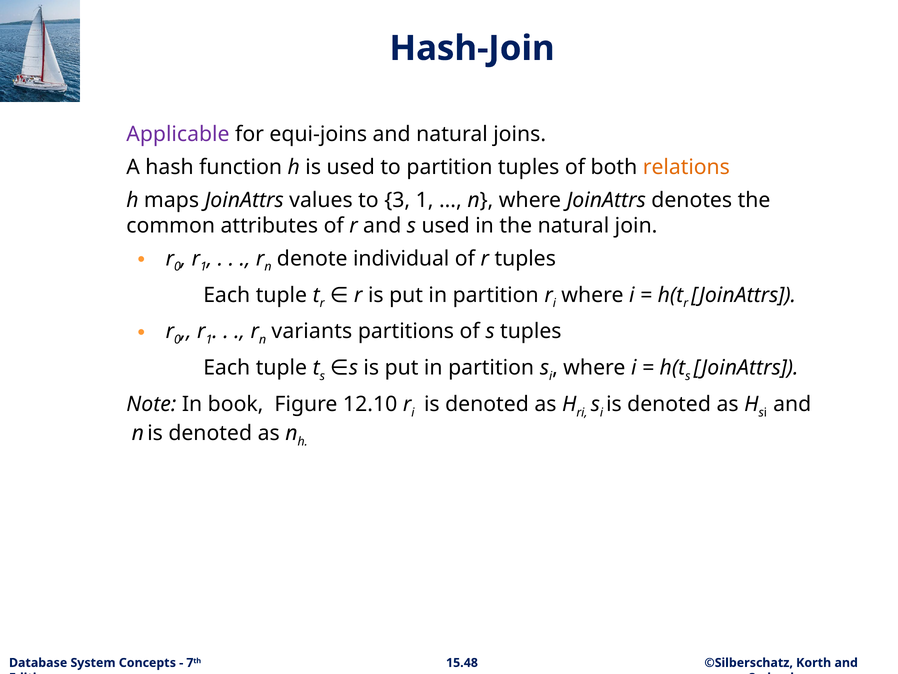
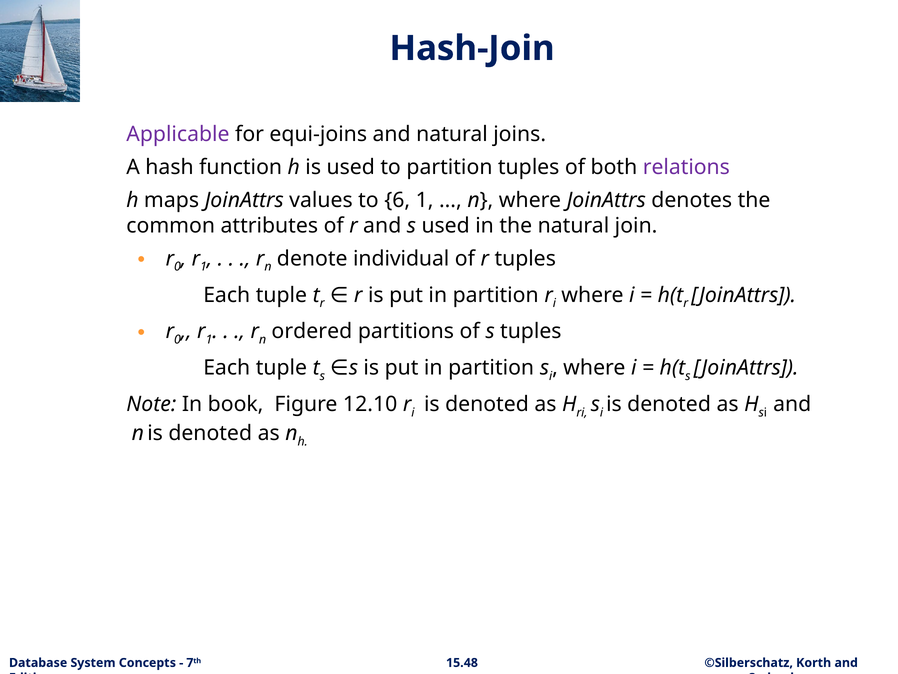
relations colour: orange -> purple
3: 3 -> 6
variants: variants -> ordered
